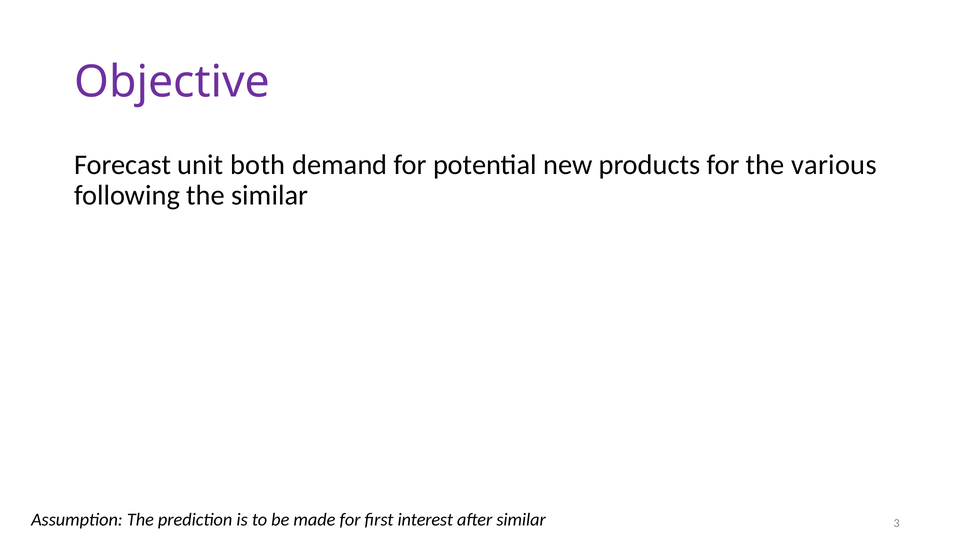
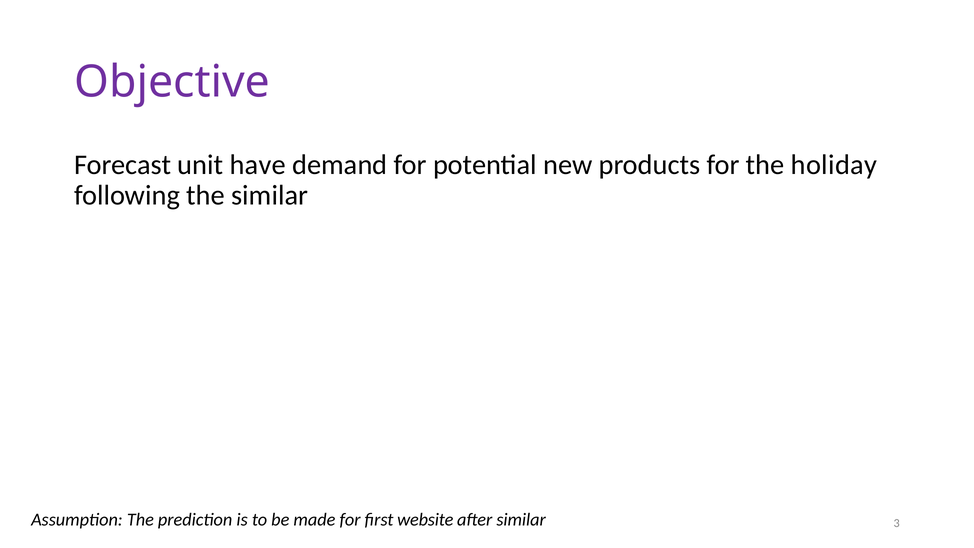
both: both -> have
various: various -> holiday
interest: interest -> website
